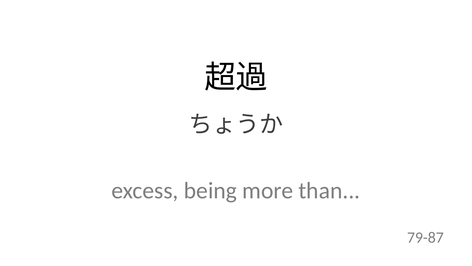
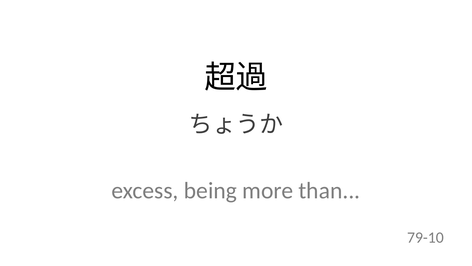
79-87: 79-87 -> 79-10
